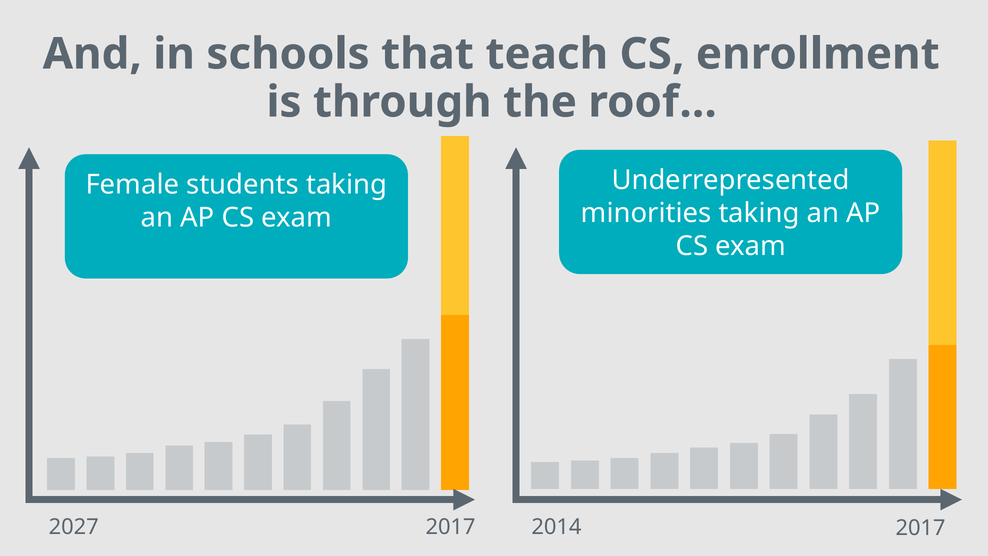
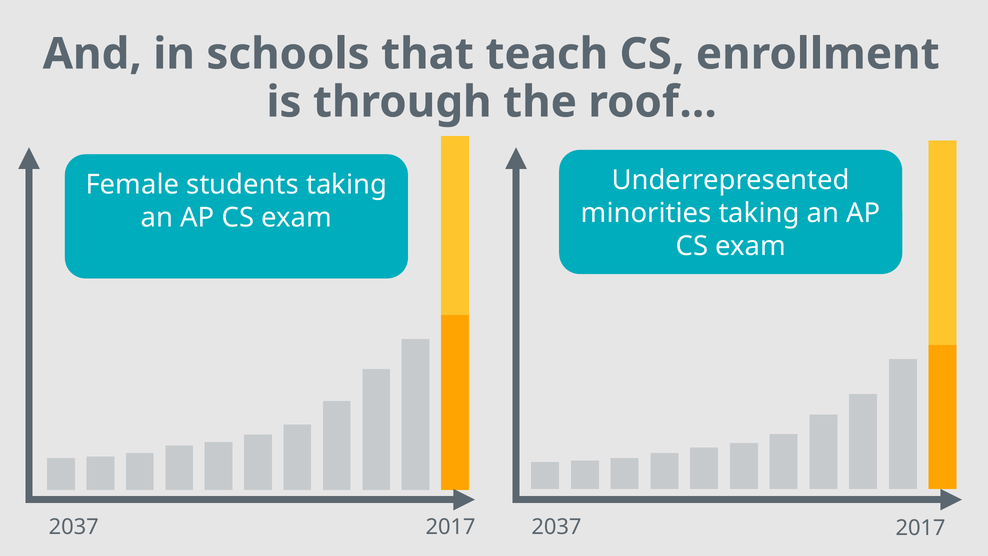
2027 at (74, 527): 2027 -> 2037
2017 2014: 2014 -> 2037
